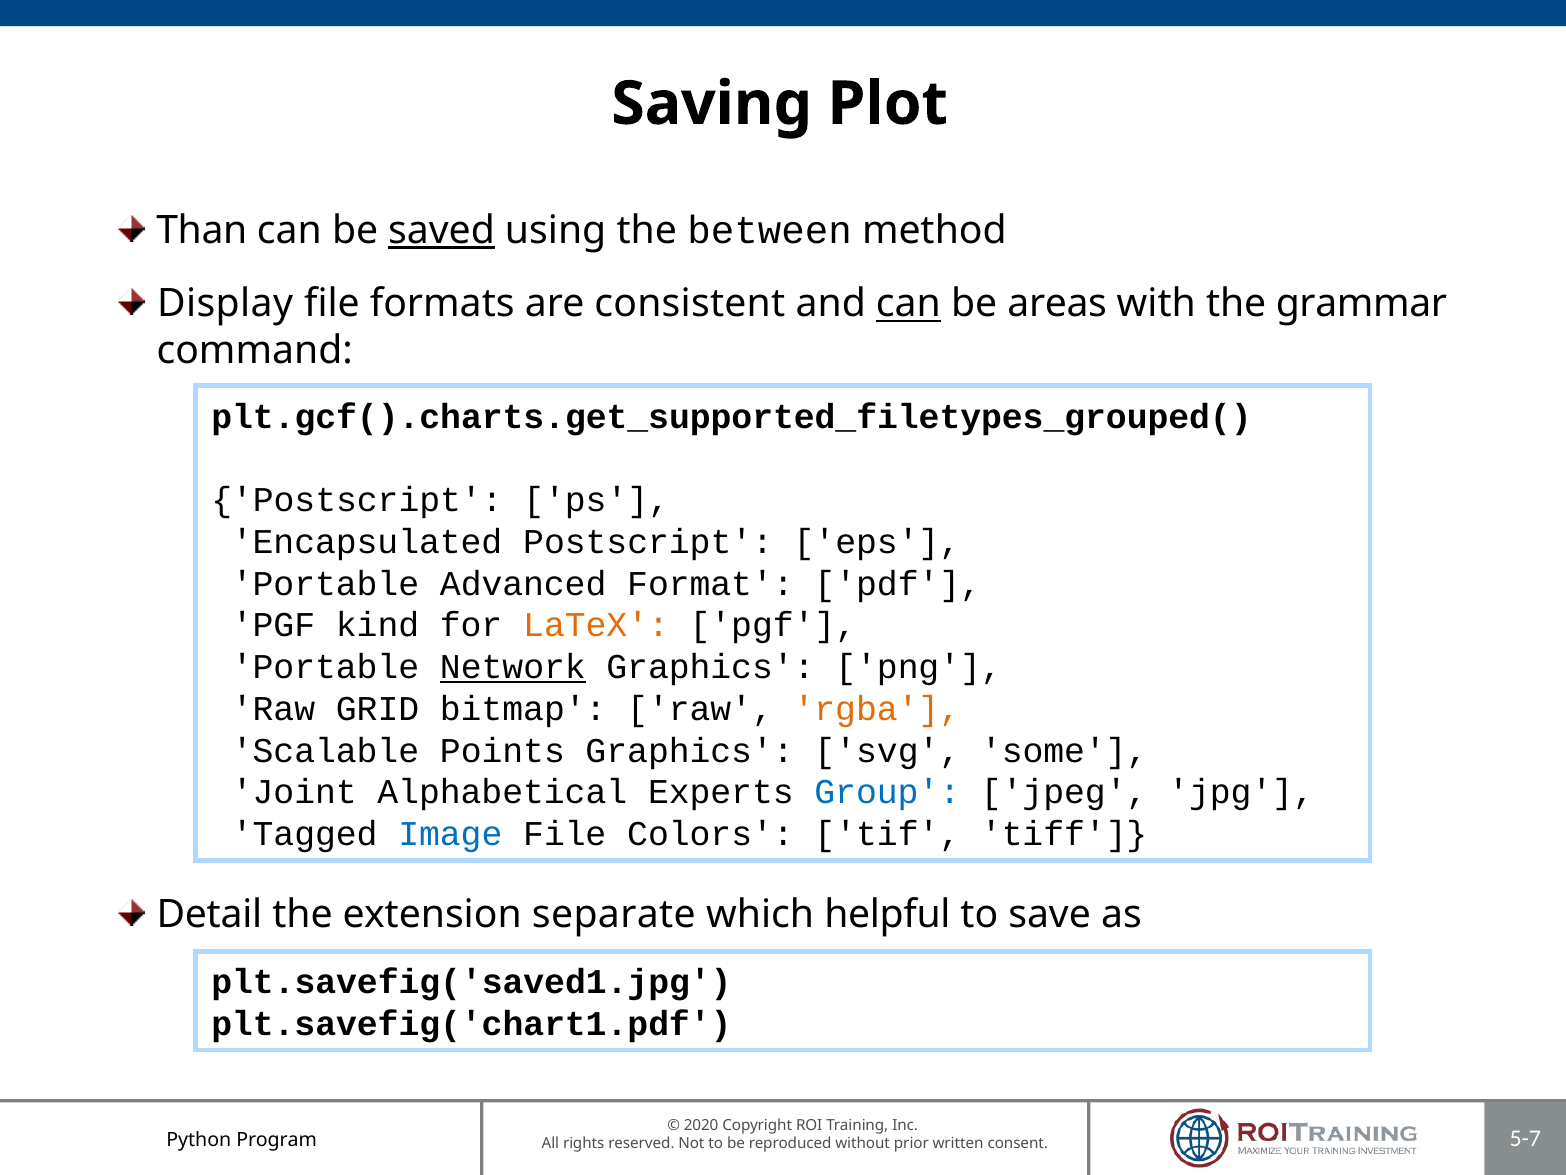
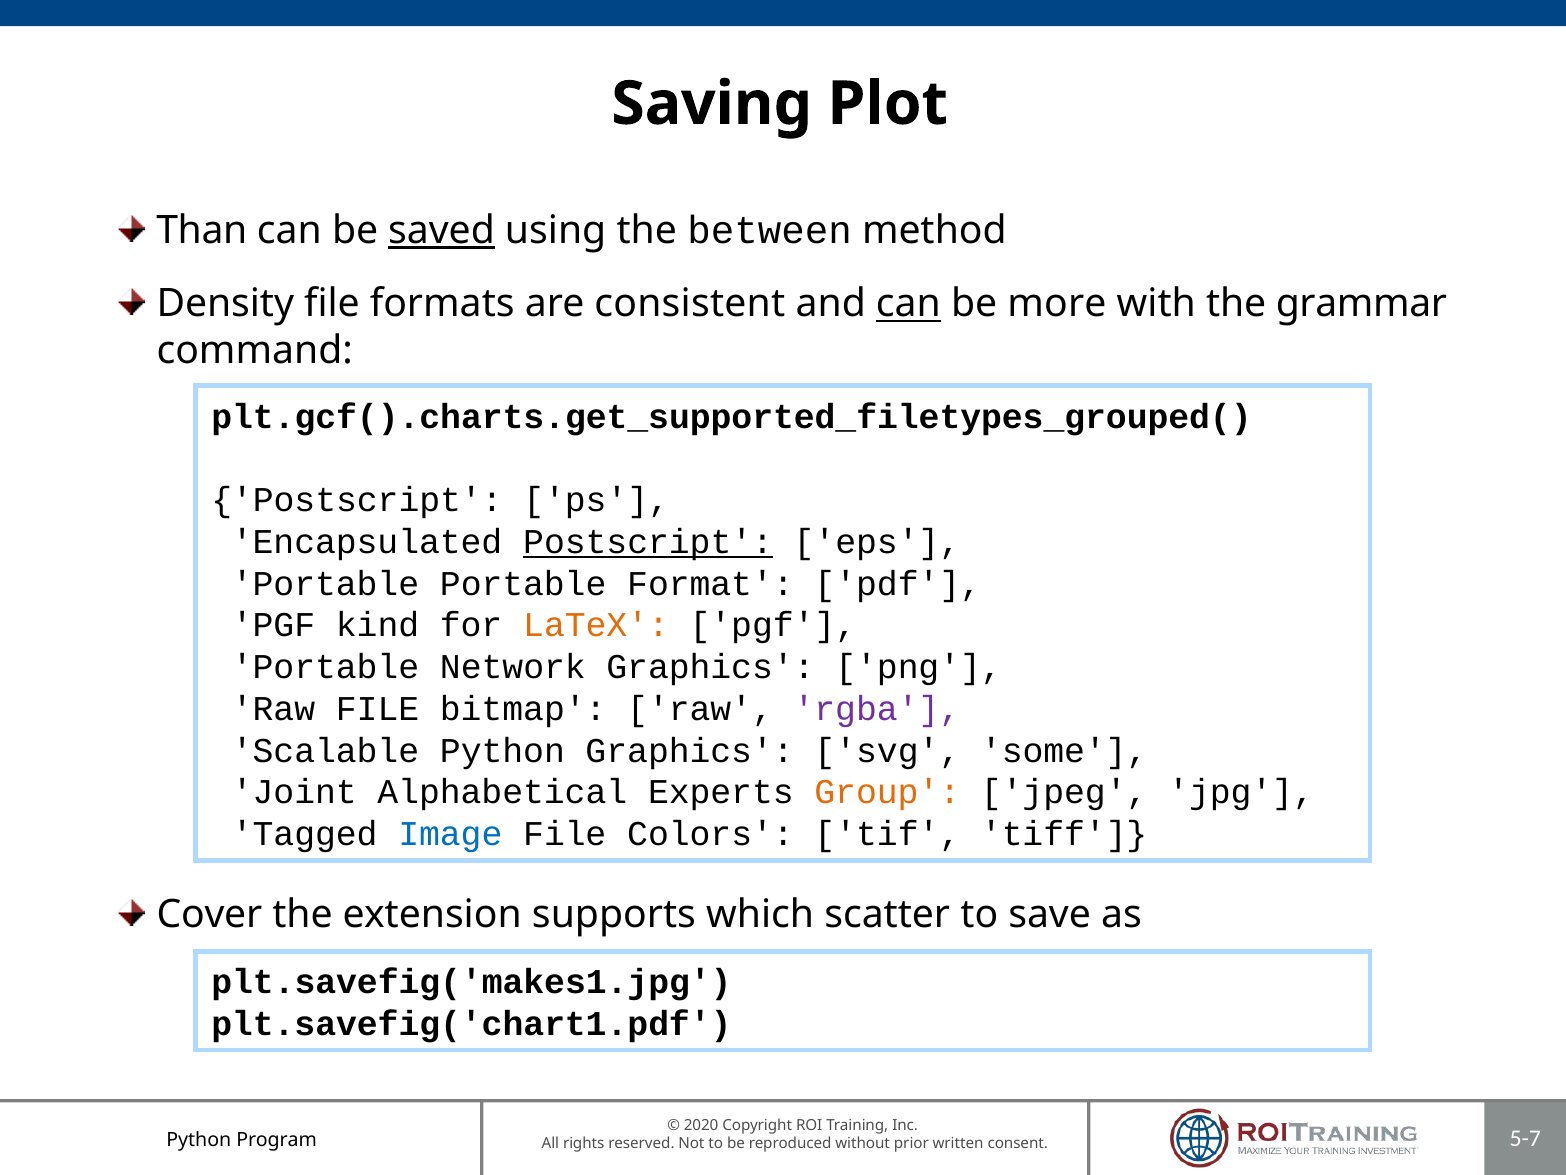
Display: Display -> Density
areas: areas -> more
Postscript at (648, 542) underline: none -> present
Portable Advanced: Advanced -> Portable
Network underline: present -> none
Raw GRID: GRID -> FILE
rgba colour: orange -> purple
Scalable Points: Points -> Python
Group colour: blue -> orange
Detail: Detail -> Cover
separate: separate -> supports
helpful: helpful -> scatter
plt.savefig('saved1.jpg: plt.savefig('saved1.jpg -> plt.savefig('makes1.jpg
